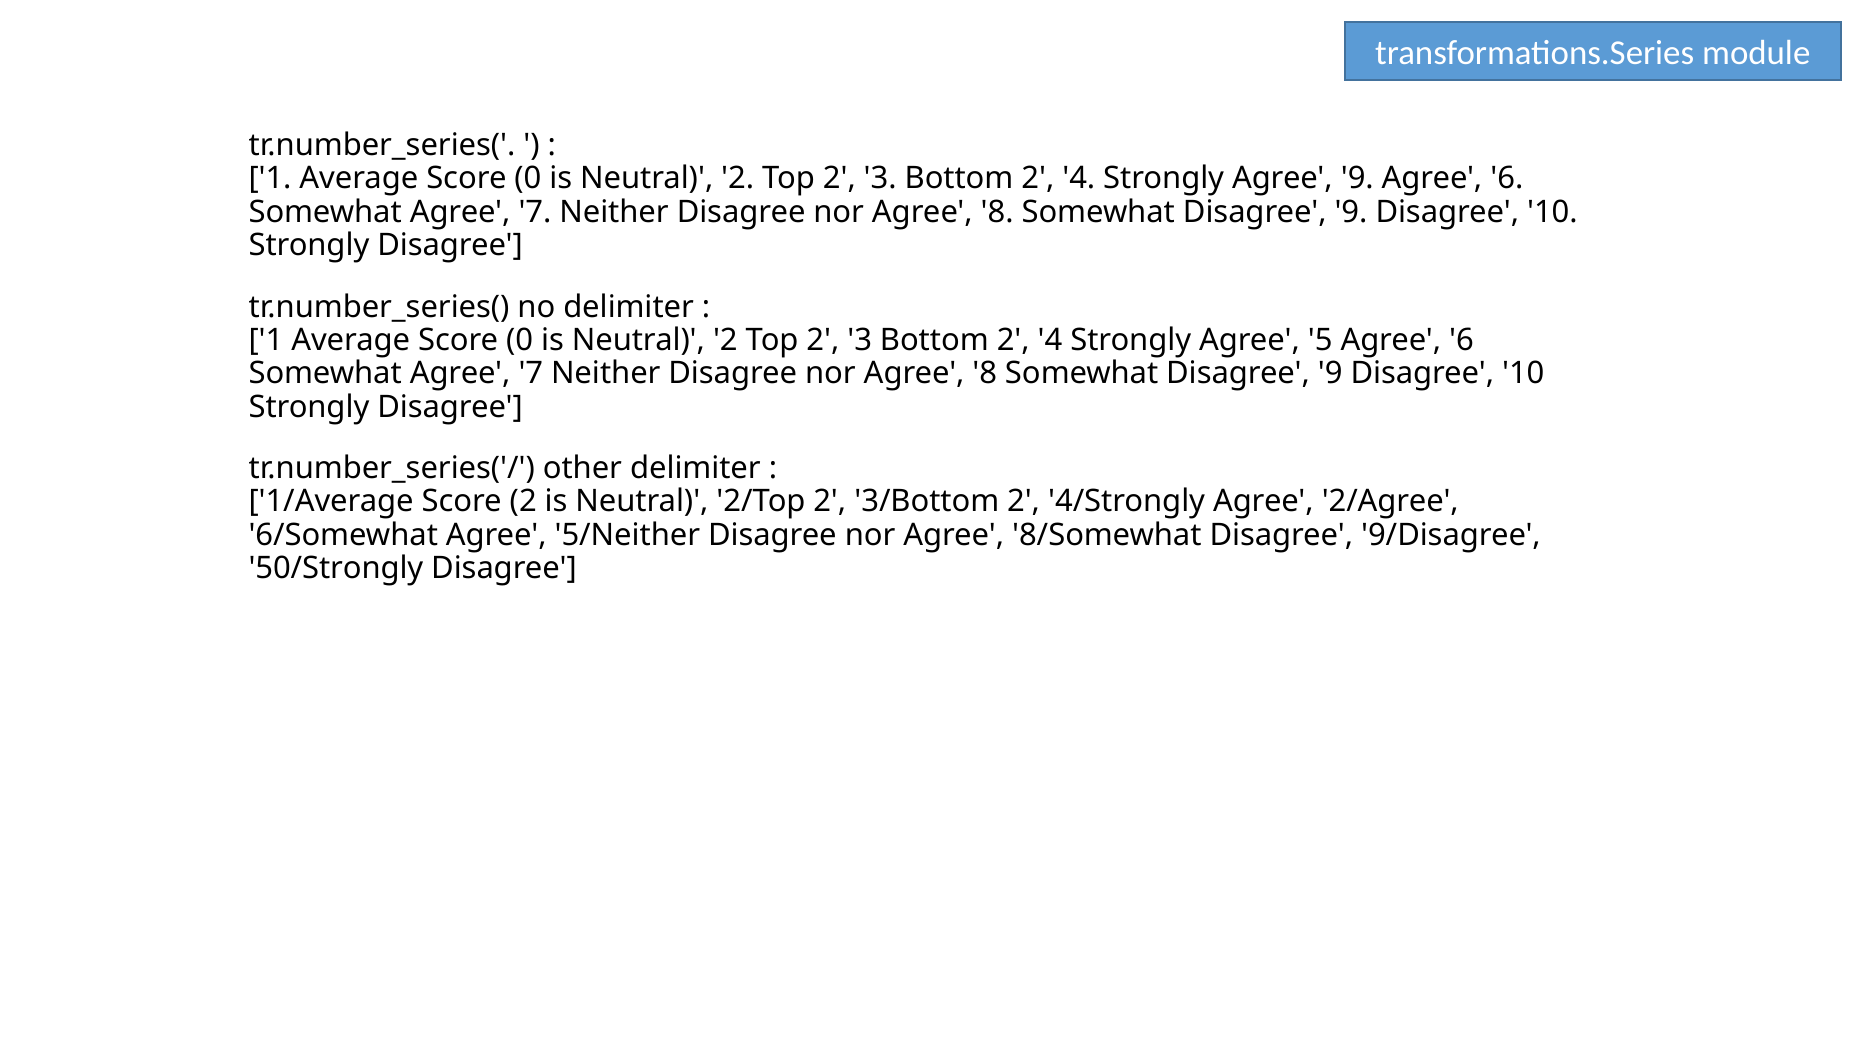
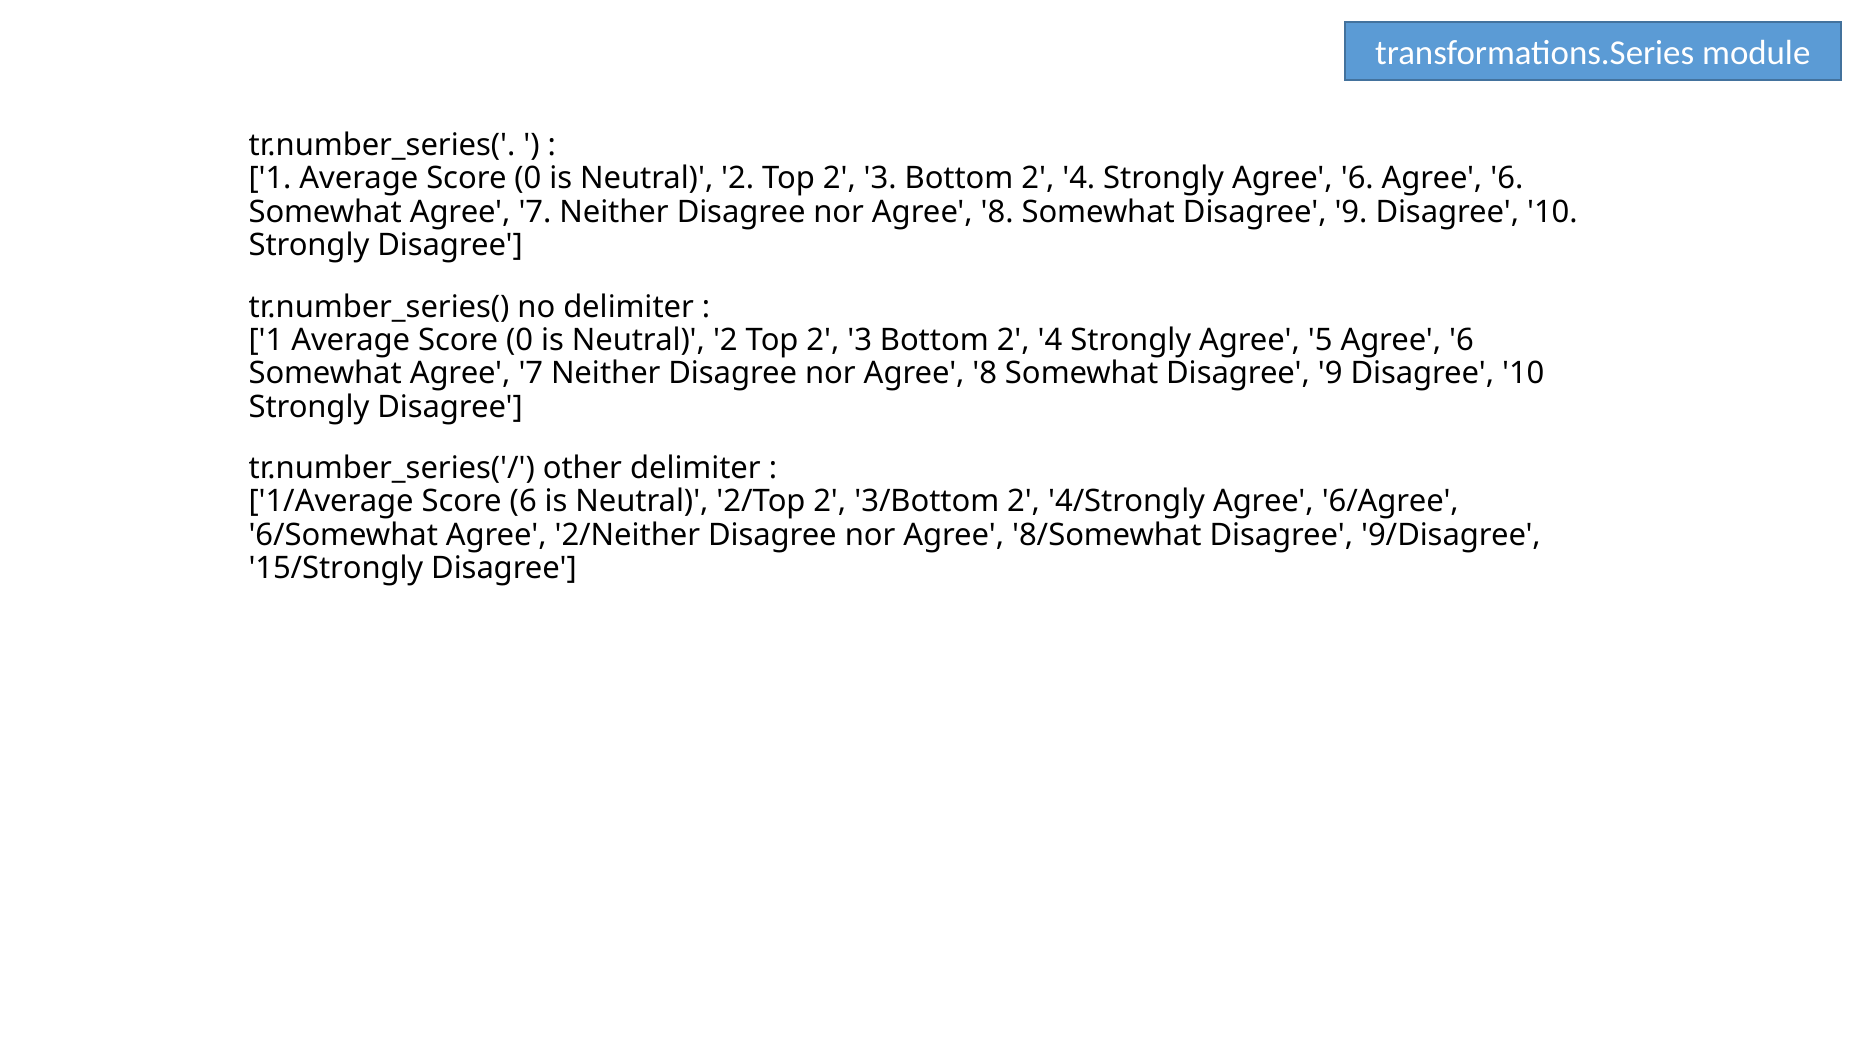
Strongly Agree 9: 9 -> 6
Score 2: 2 -> 6
2/Agree: 2/Agree -> 6/Agree
5/Neither: 5/Neither -> 2/Neither
50/Strongly: 50/Strongly -> 15/Strongly
